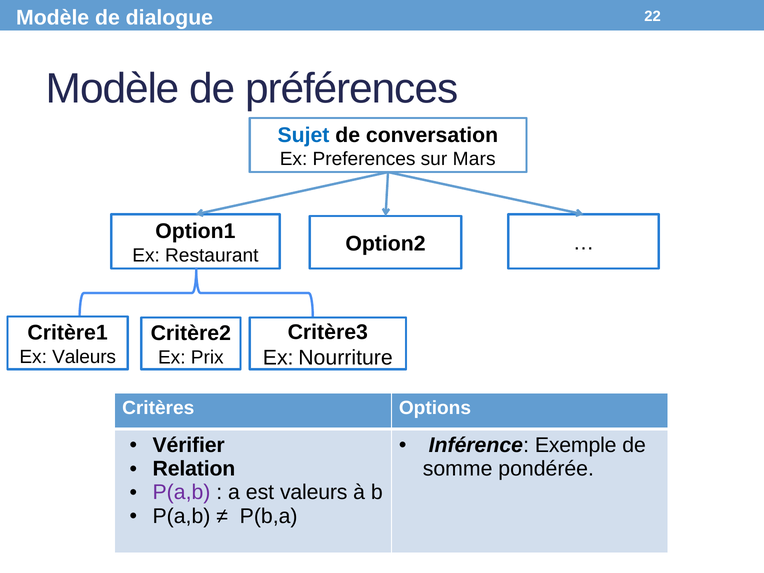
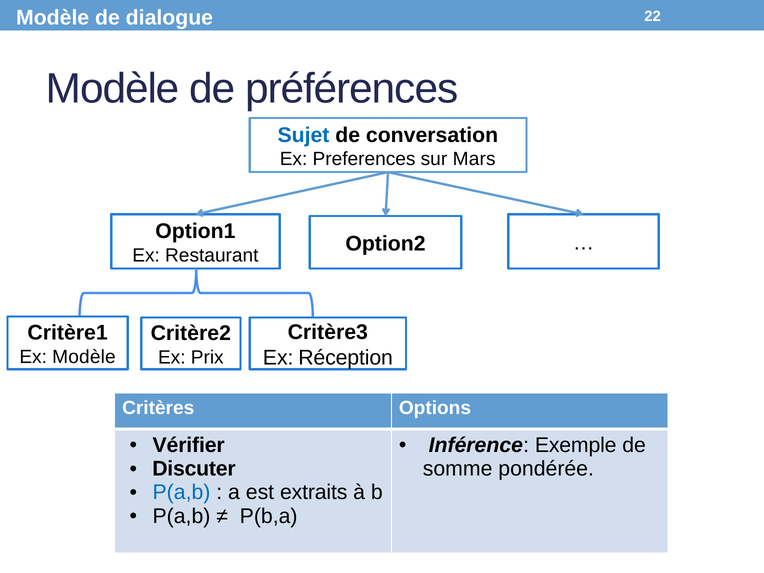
Nourriture: Nourriture -> Réception
Ex Valeurs: Valeurs -> Modèle
Relation: Relation -> Discuter
P(a,b at (181, 492) colour: purple -> blue
est valeurs: valeurs -> extraits
